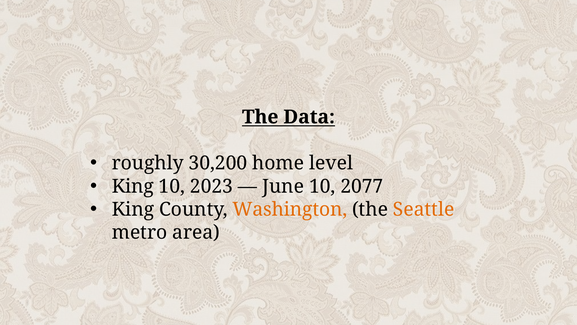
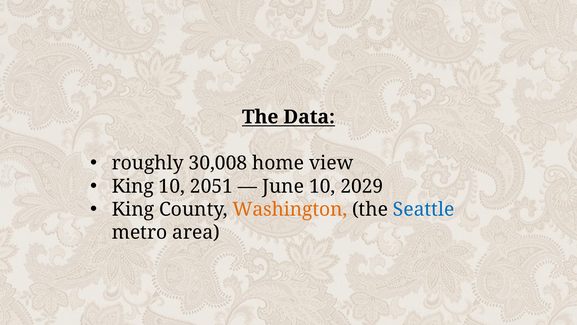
30,200: 30,200 -> 30,008
level: level -> view
2023: 2023 -> 2051
2077: 2077 -> 2029
Seattle colour: orange -> blue
